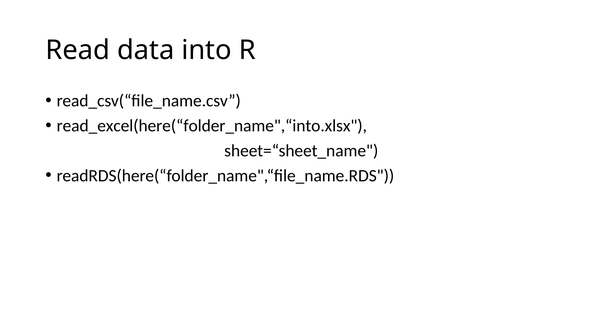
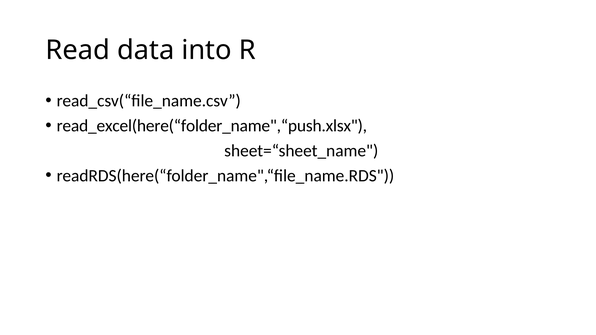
read_excel(here(“folder_name",“into.xlsx: read_excel(here(“folder_name",“into.xlsx -> read_excel(here(“folder_name",“push.xlsx
